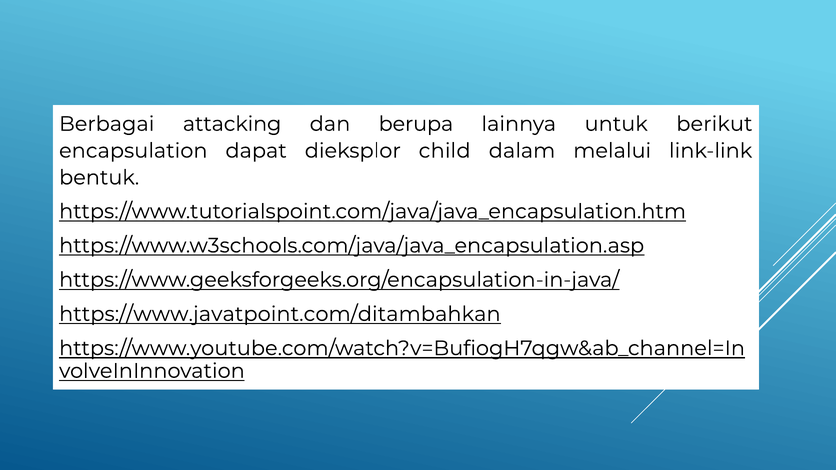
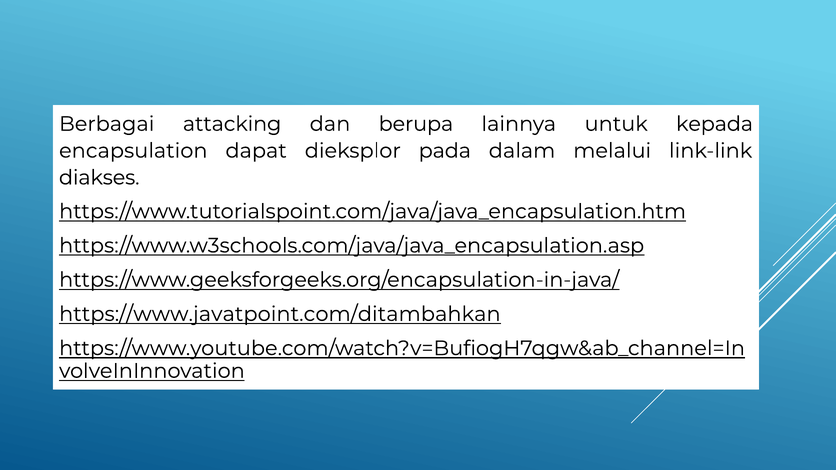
berikut: berikut -> kepada
child: child -> pada
bentuk: bentuk -> diakses
